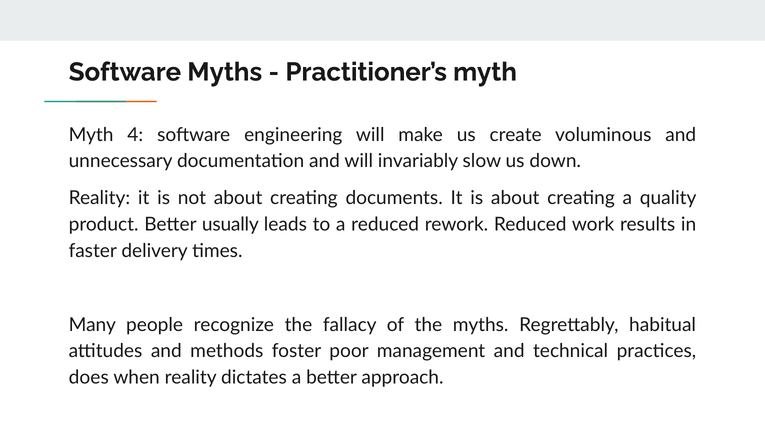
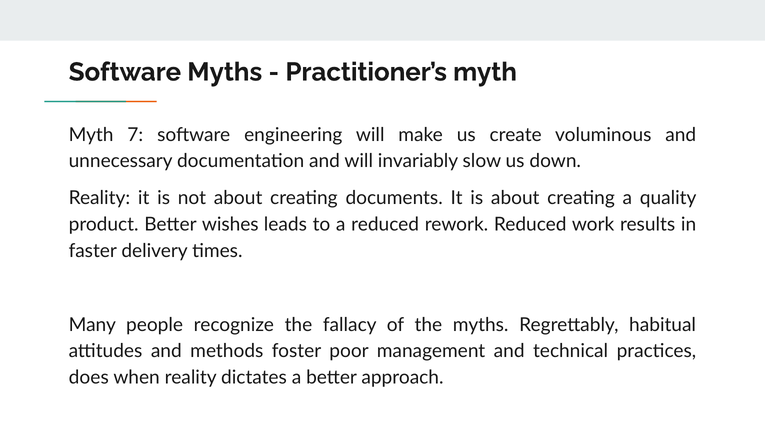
4: 4 -> 7
usually: usually -> wishes
